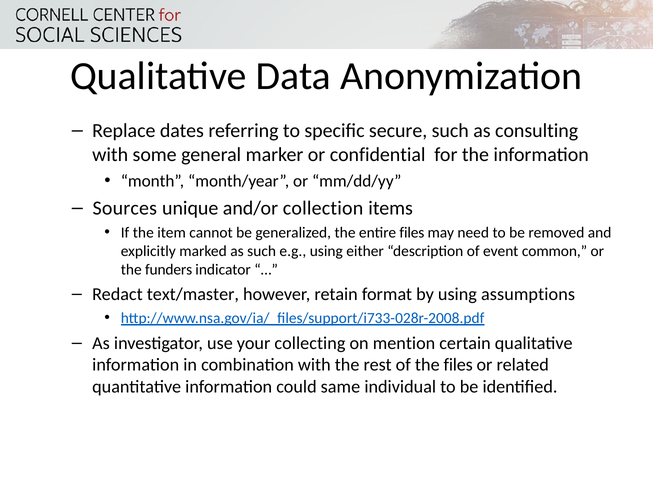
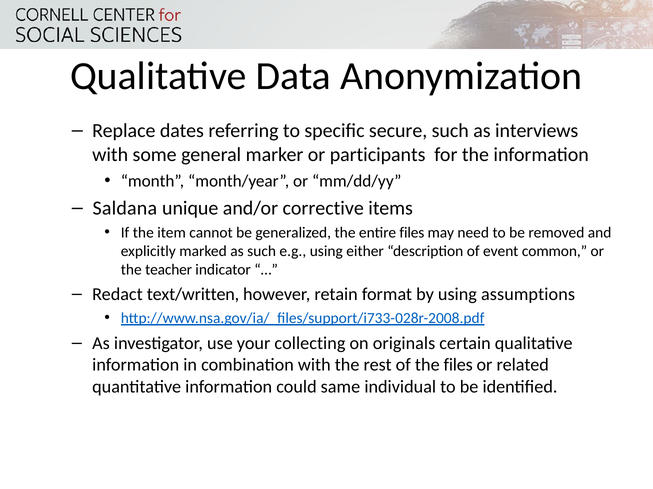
consulting: consulting -> interviews
confidential: confidential -> participants
Sources: Sources -> Saldana
collection: collection -> corrective
funders: funders -> teacher
text/master: text/master -> text/written
mention: mention -> originals
